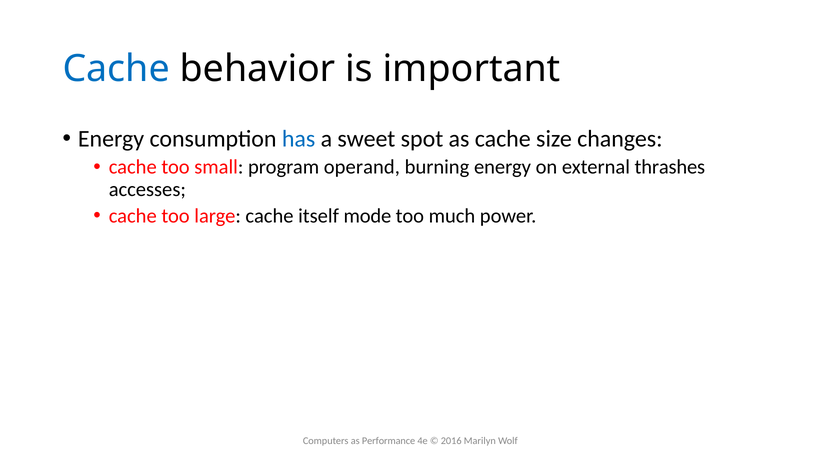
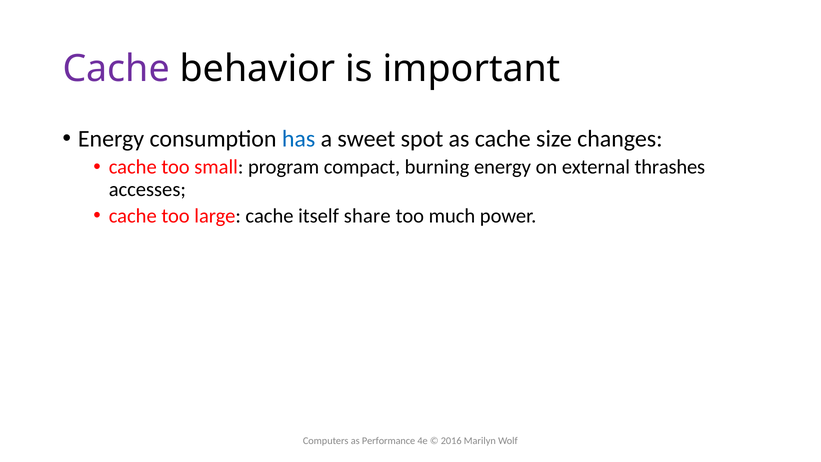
Cache at (116, 69) colour: blue -> purple
operand: operand -> compact
mode: mode -> share
